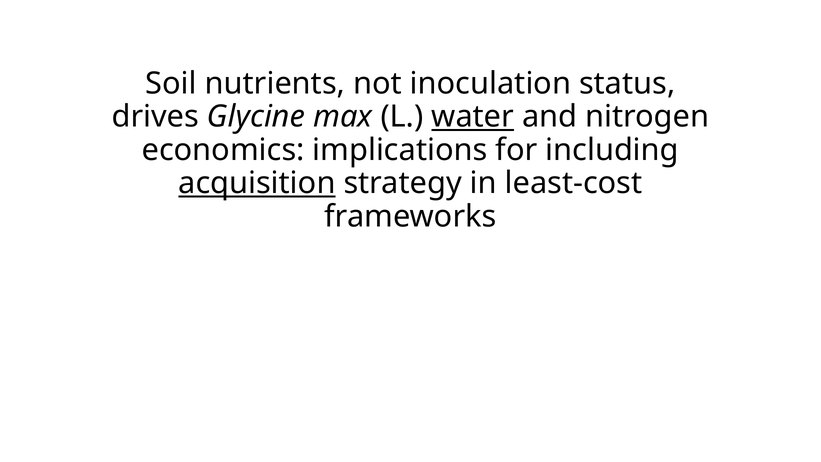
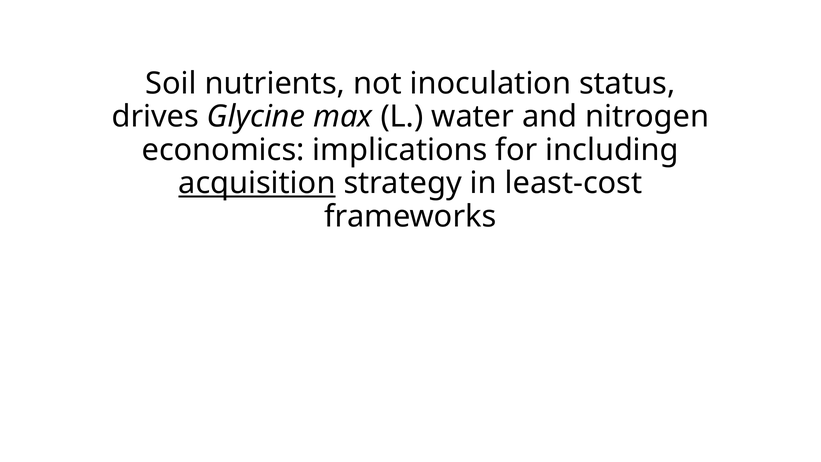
water underline: present -> none
